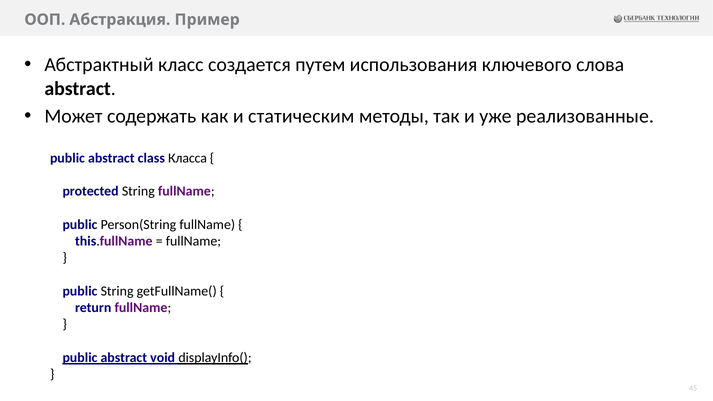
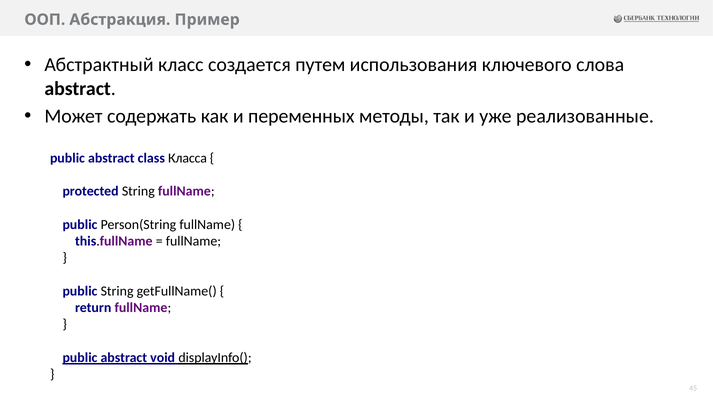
статическим: статическим -> переменных
